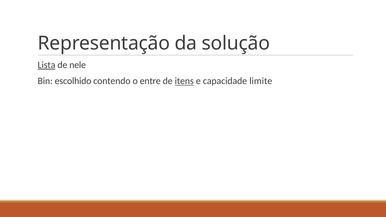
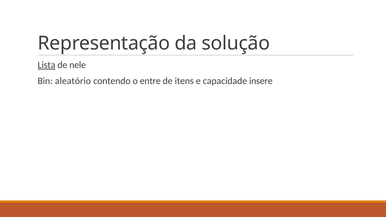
escolhido: escolhido -> aleatório
itens underline: present -> none
limite: limite -> insere
